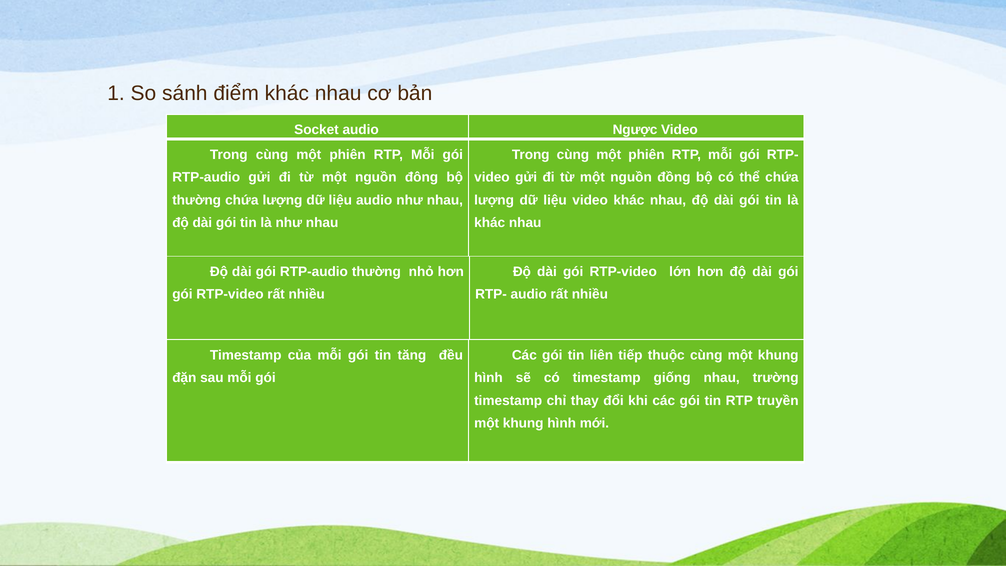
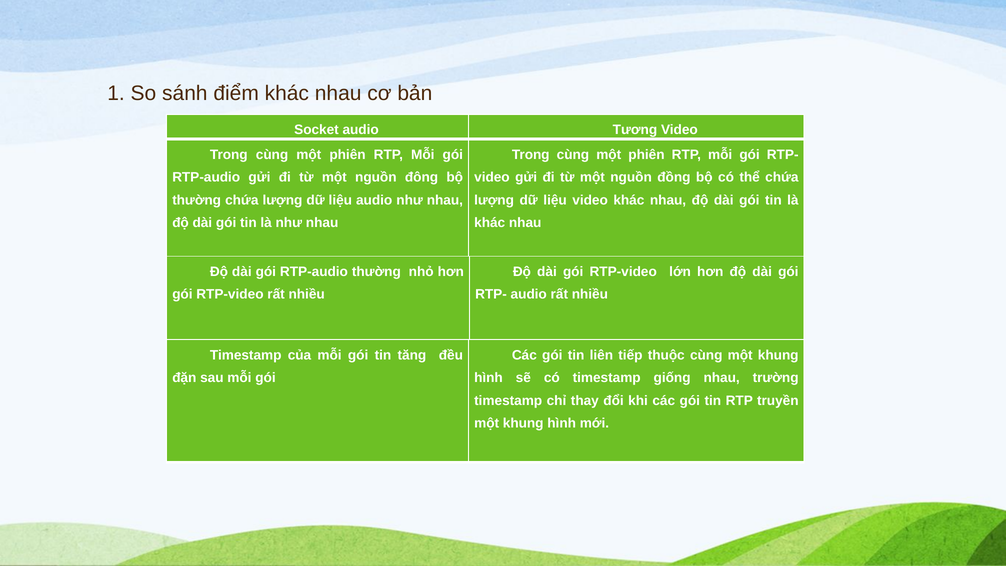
Ngược: Ngược -> Tương
